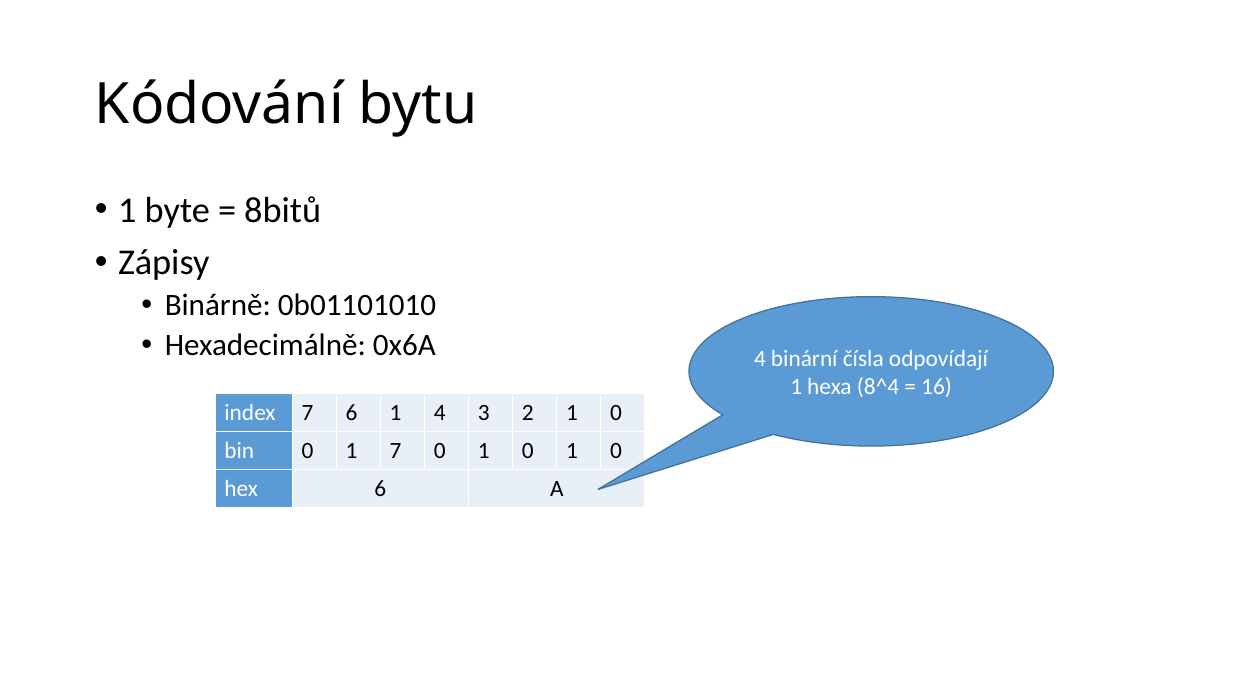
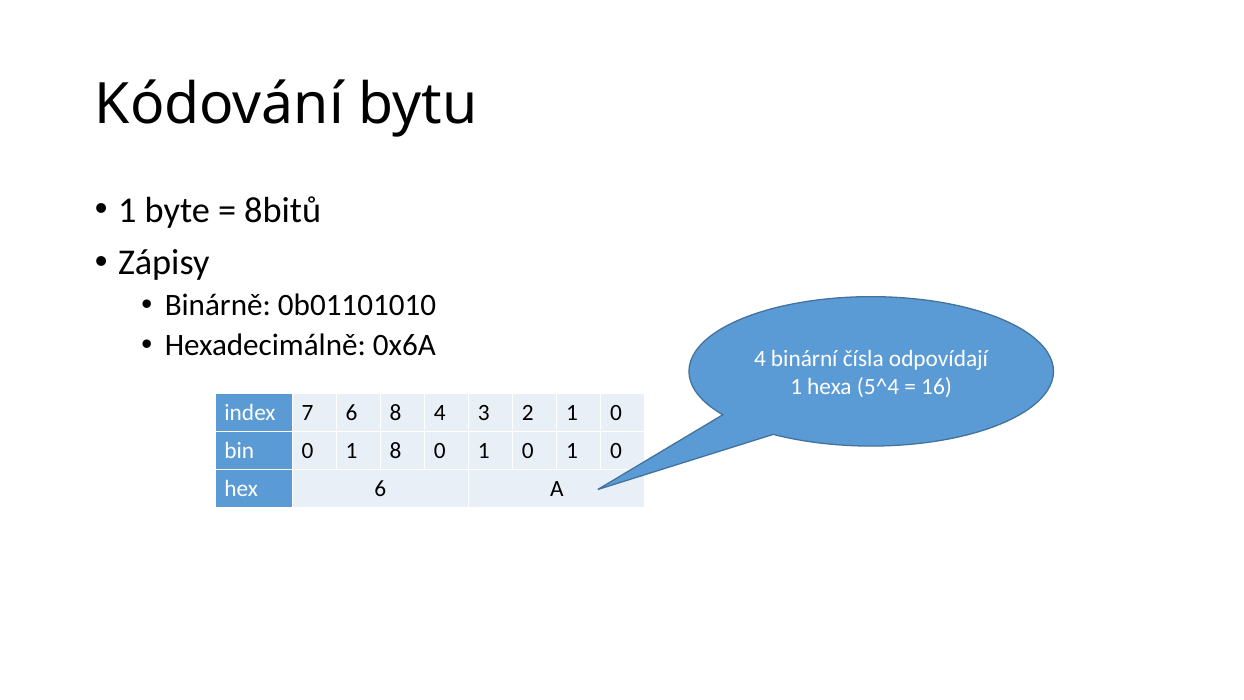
8^4: 8^4 -> 5^4
6 1: 1 -> 8
1 7: 7 -> 8
